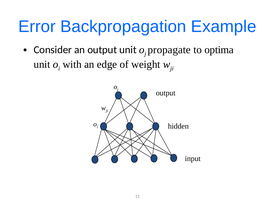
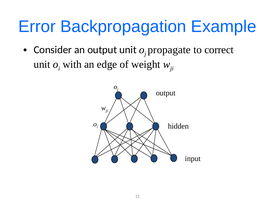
optima: optima -> correct
